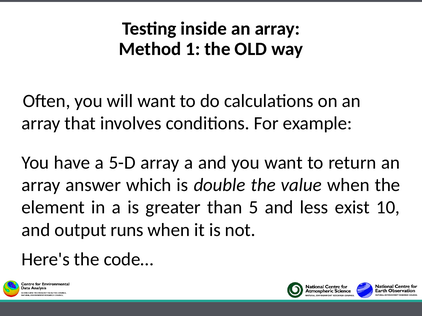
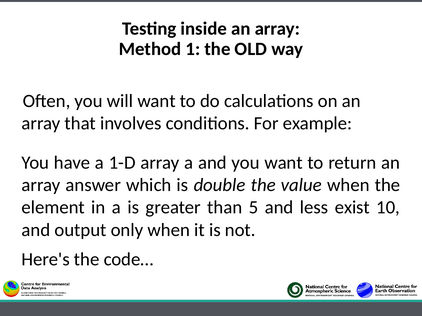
5-D: 5-D -> 1-D
runs: runs -> only
